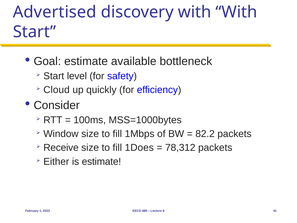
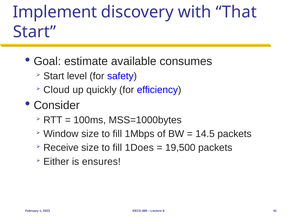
Advertised: Advertised -> Implement
with With: With -> That
bottleneck: bottleneck -> consumes
82.2: 82.2 -> 14.5
78,312: 78,312 -> 19,500
is estimate: estimate -> ensures
